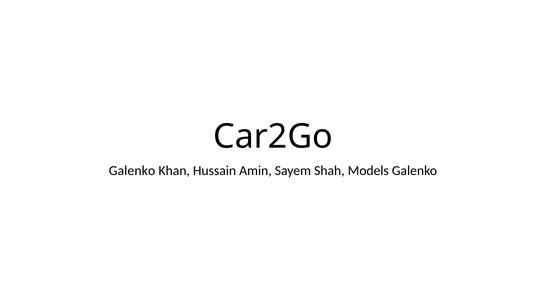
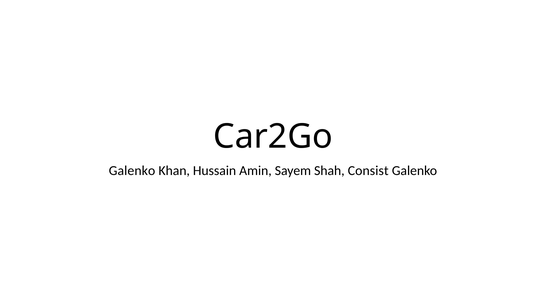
Models: Models -> Consist
